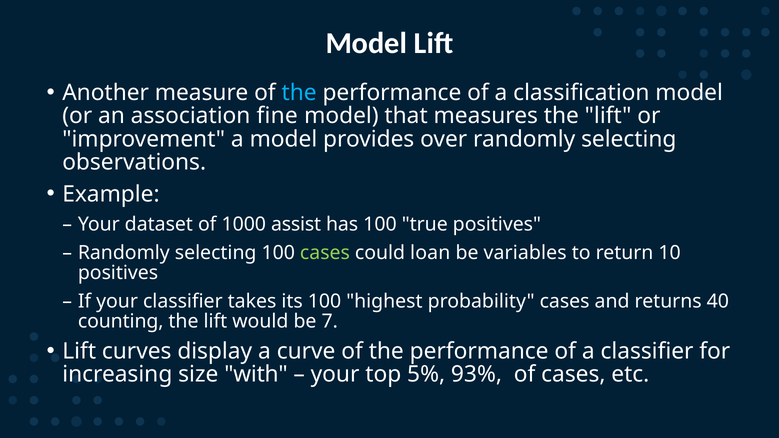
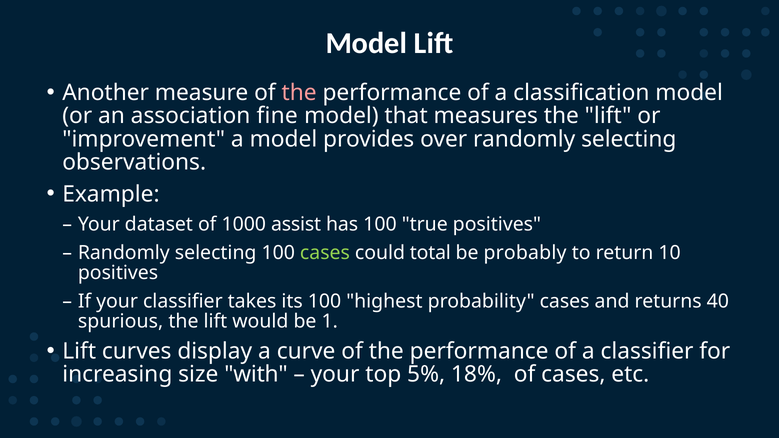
the at (299, 93) colour: light blue -> pink
loan: loan -> total
variables: variables -> probably
counting: counting -> spurious
7: 7 -> 1
93%: 93% -> 18%
